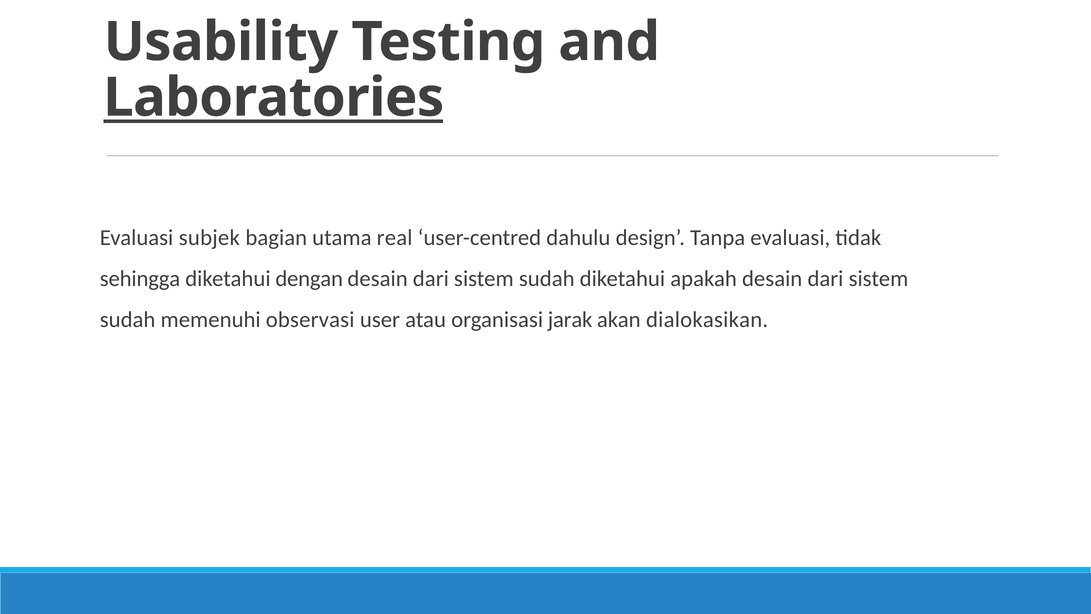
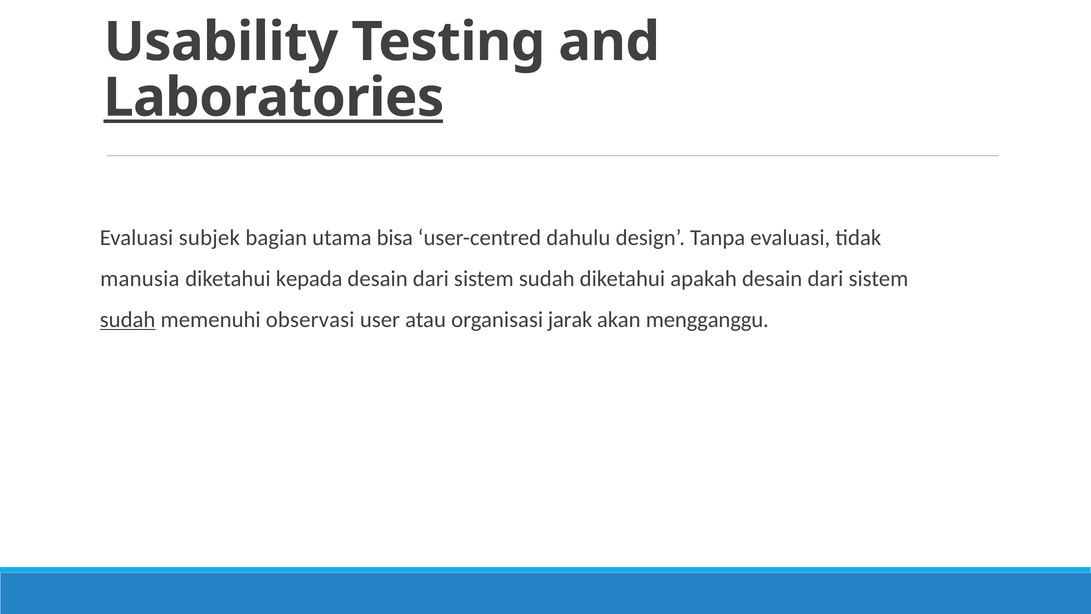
real: real -> bisa
sehingga: sehingga -> manusia
dengan: dengan -> kepada
sudah at (128, 320) underline: none -> present
dialokasikan: dialokasikan -> mengganggu
